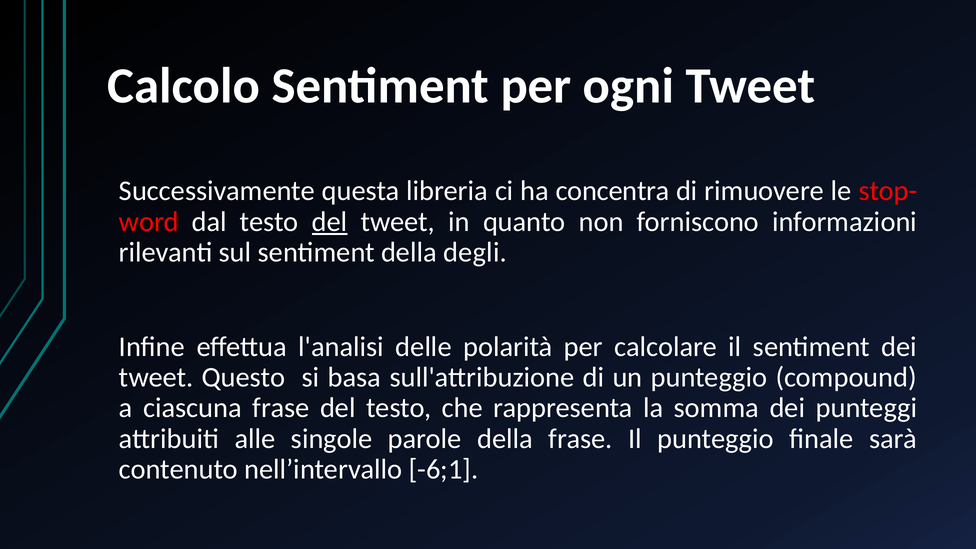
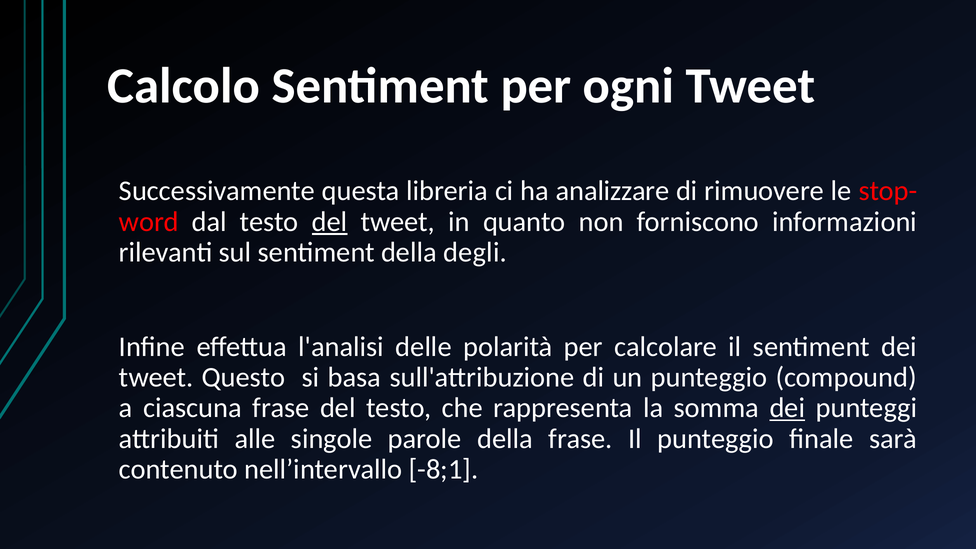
concentra: concentra -> analizzare
dei at (787, 408) underline: none -> present
-6;1: -6;1 -> -8;1
